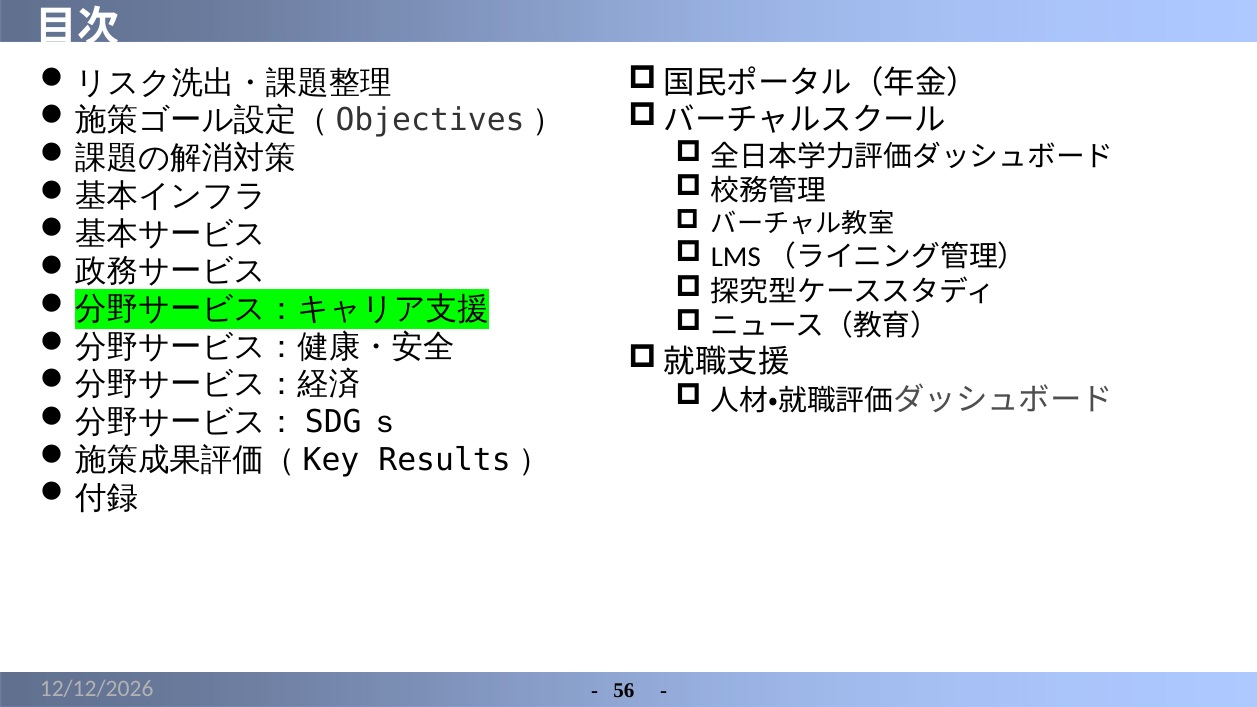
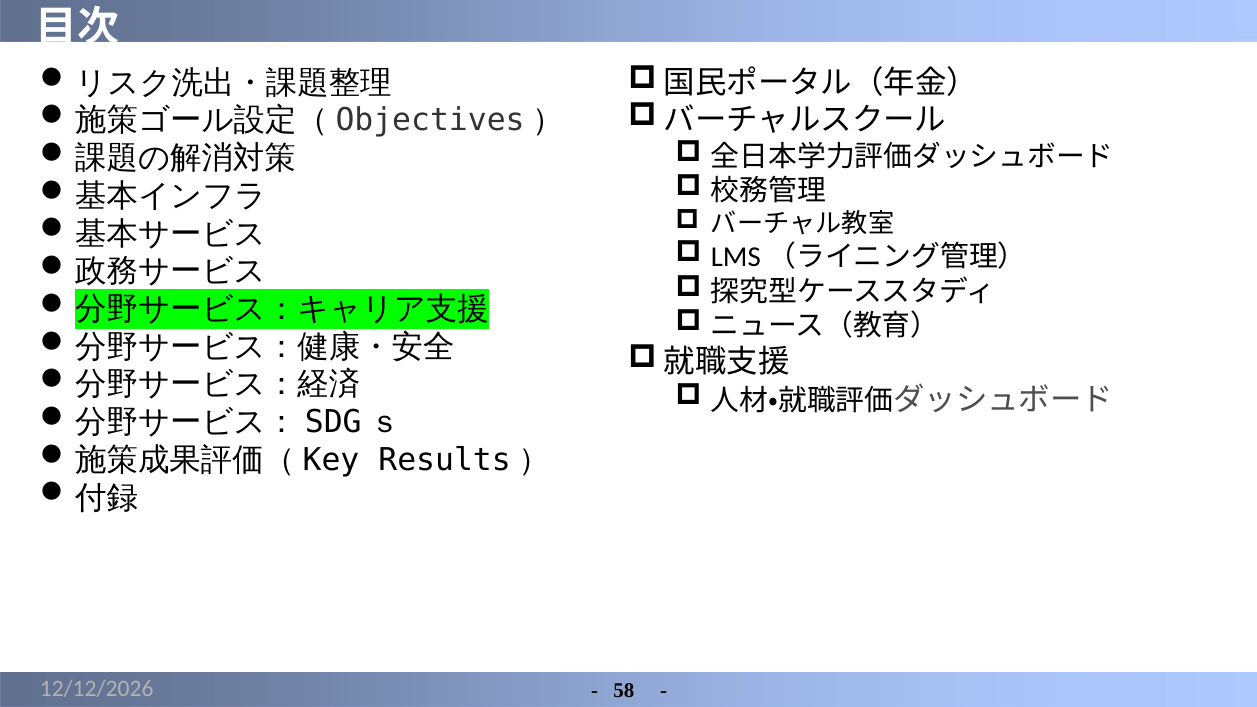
56: 56 -> 58
